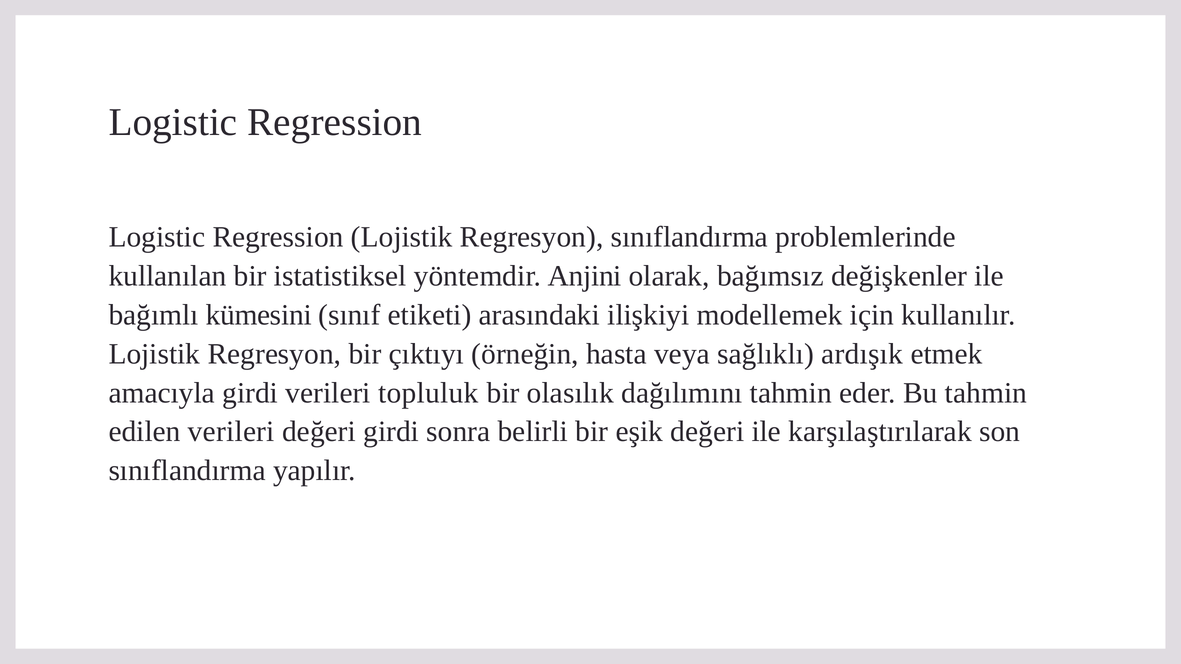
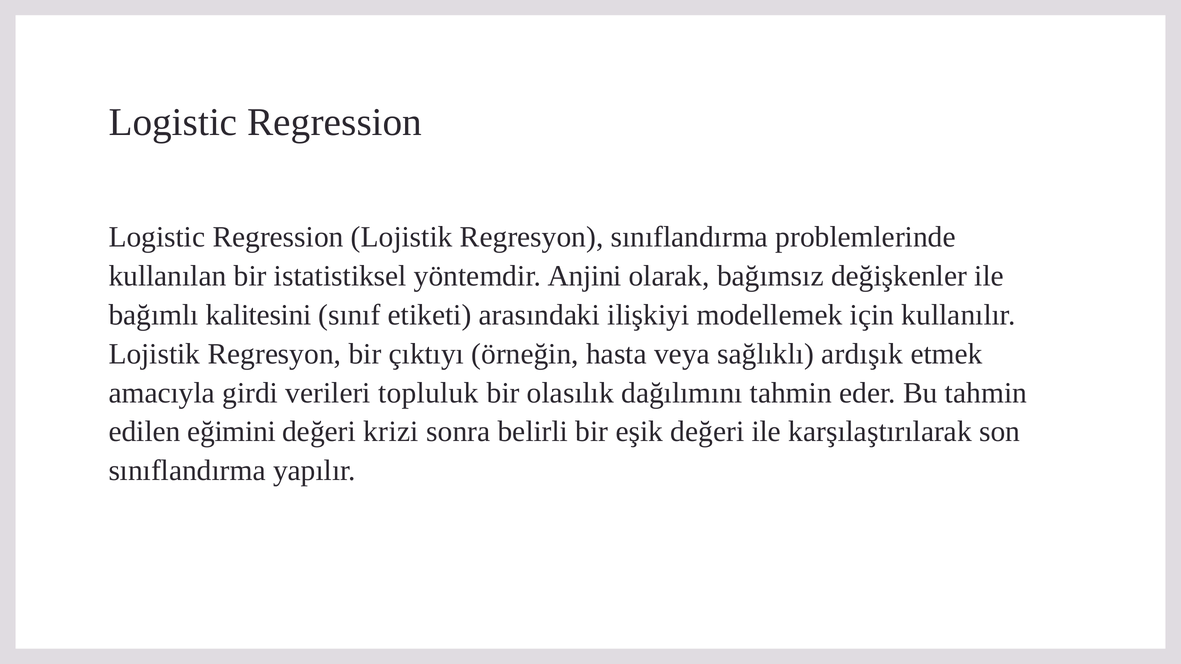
kümesini: kümesini -> kalitesini
edilen verileri: verileri -> eğimini
değeri girdi: girdi -> krizi
